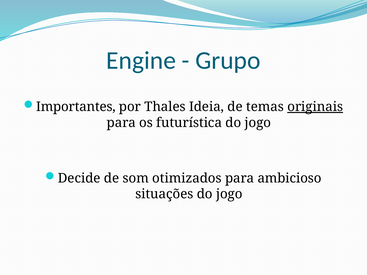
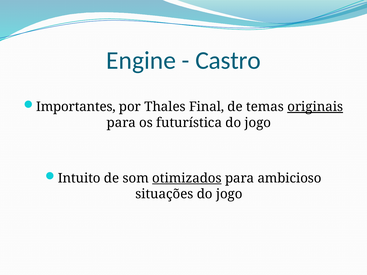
Grupo: Grupo -> Castro
Ideia: Ideia -> Final
Decide: Decide -> Intuito
otimizados underline: none -> present
